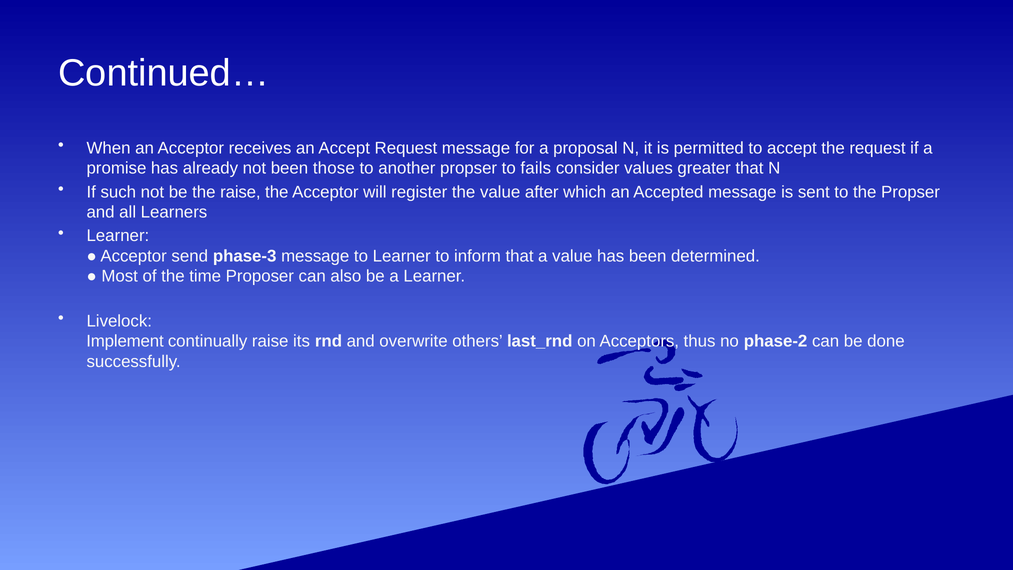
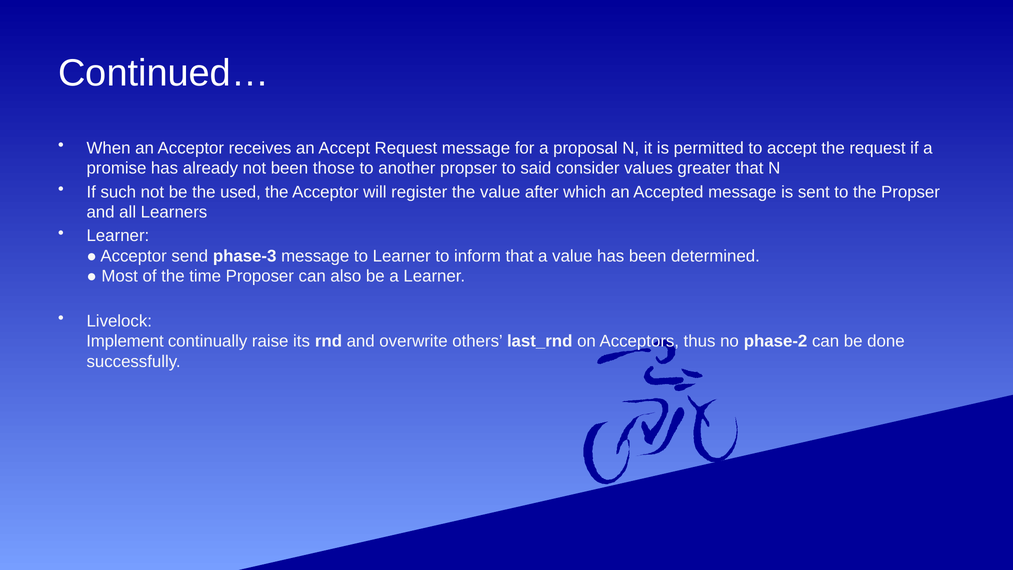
fails: fails -> said
the raise: raise -> used
